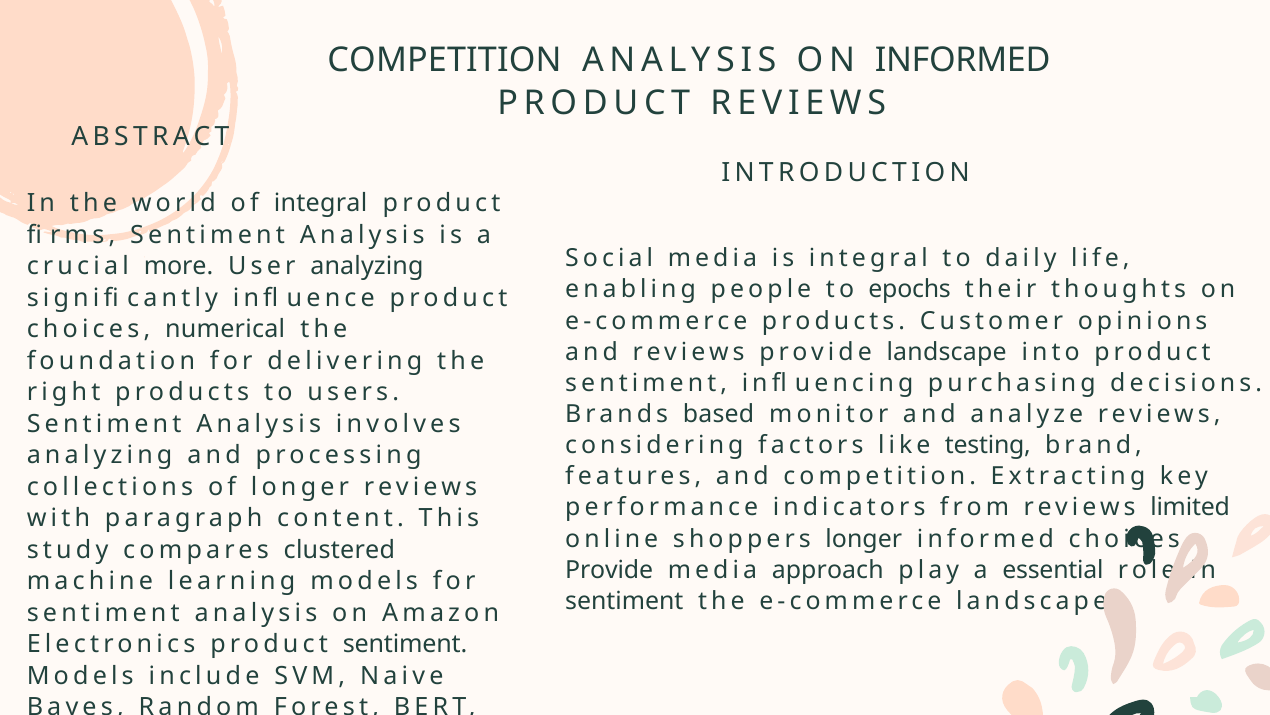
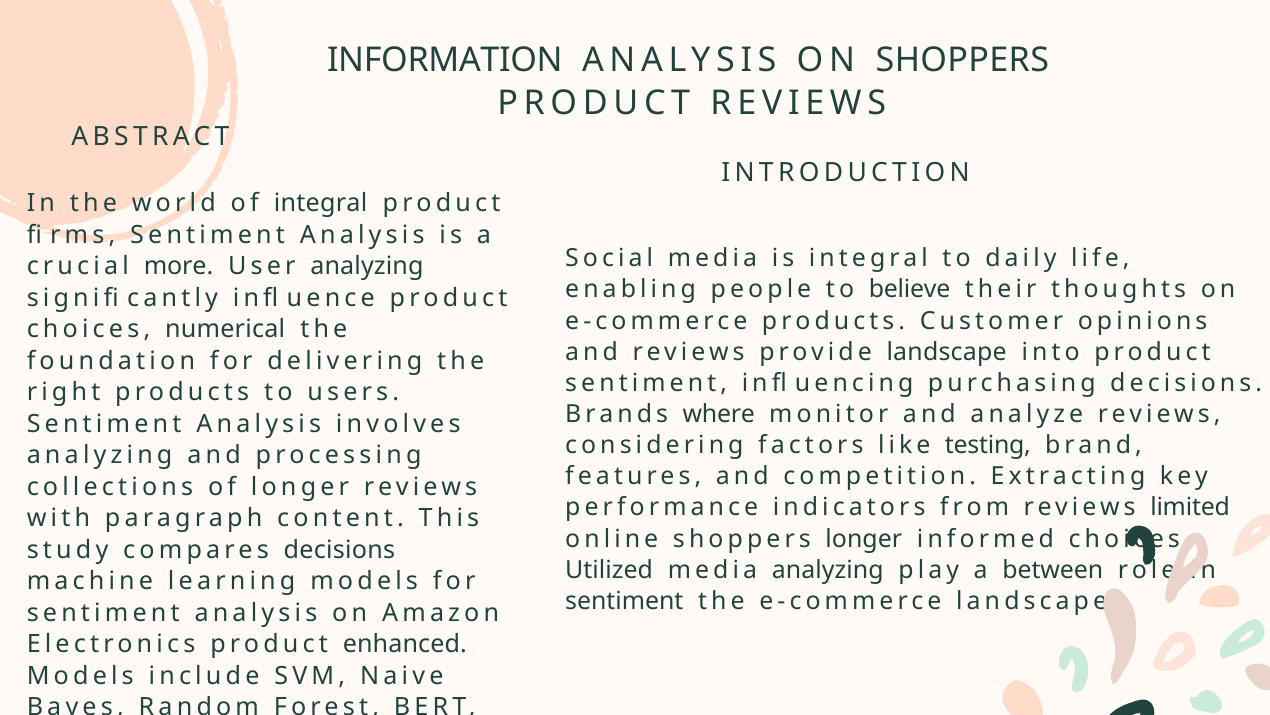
COMPETITION at (445, 60): COMPETITION -> INFORMATION
ON INFORMED: INFORMED -> SHOPPERS
epochs: epochs -> believe
based: based -> where
compares clustered: clustered -> decisions
Provide at (609, 569): Provide -> Utilized
media approach: approach -> analyzing
essential: essential -> between
Electronics product sentiment: sentiment -> enhanced
